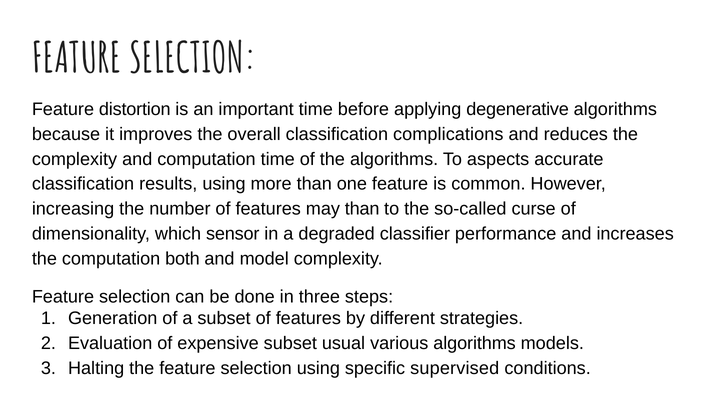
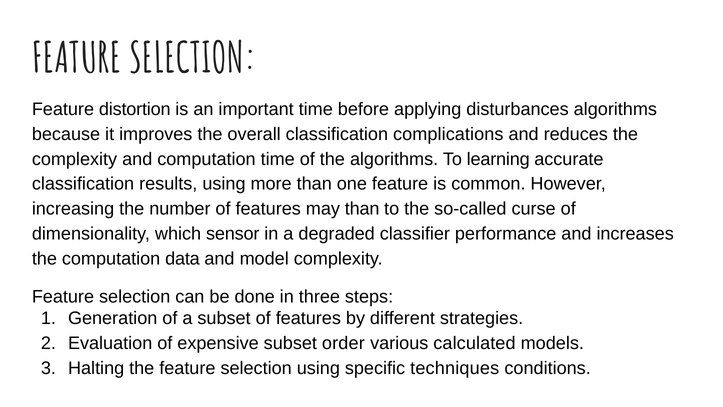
degenerative: degenerative -> disturbances
aspects: aspects -> learning
both: both -> data
usual: usual -> order
various algorithms: algorithms -> calculated
supervised: supervised -> techniques
